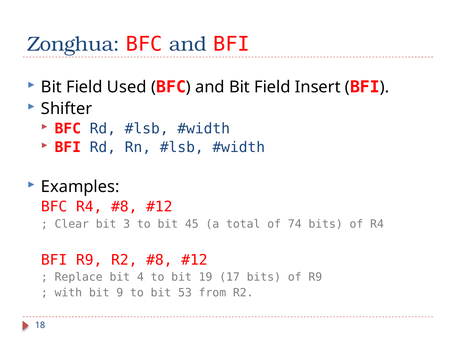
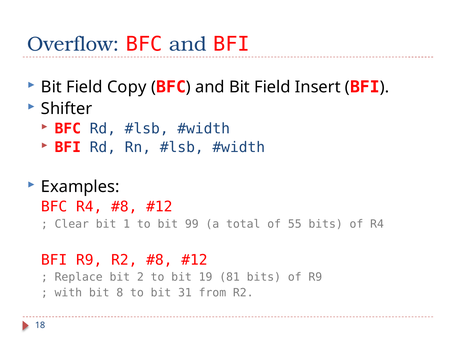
Zonghua: Zonghua -> Overflow
Used: Used -> Copy
3: 3 -> 1
45: 45 -> 99
74: 74 -> 55
4: 4 -> 2
17: 17 -> 81
9: 9 -> 8
53: 53 -> 31
